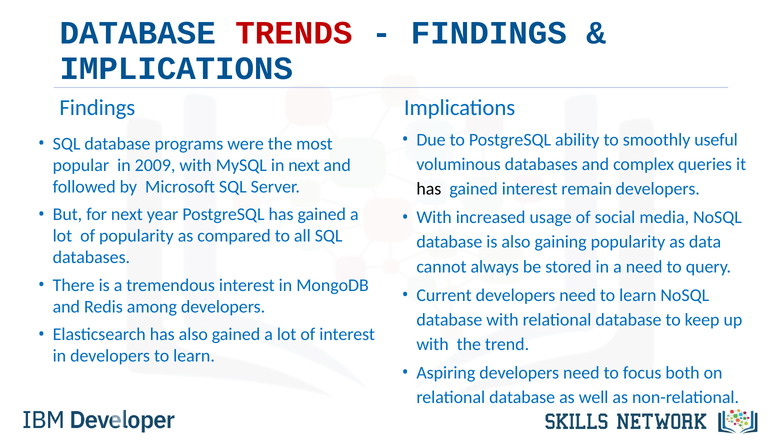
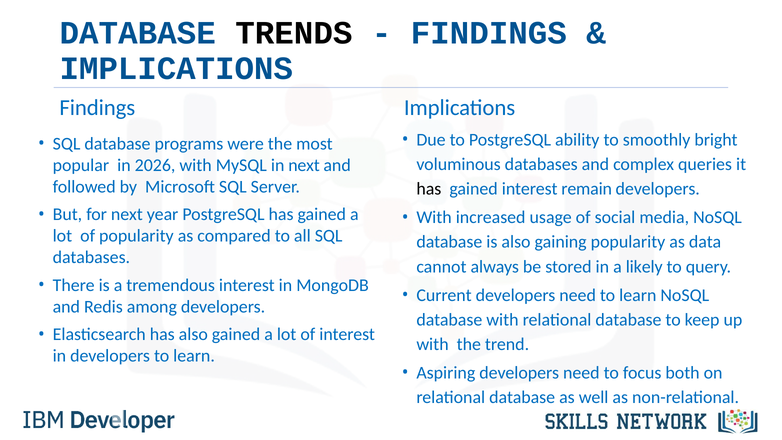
TRENDS colour: red -> black
useful: useful -> bright
2009: 2009 -> 2026
a need: need -> likely
